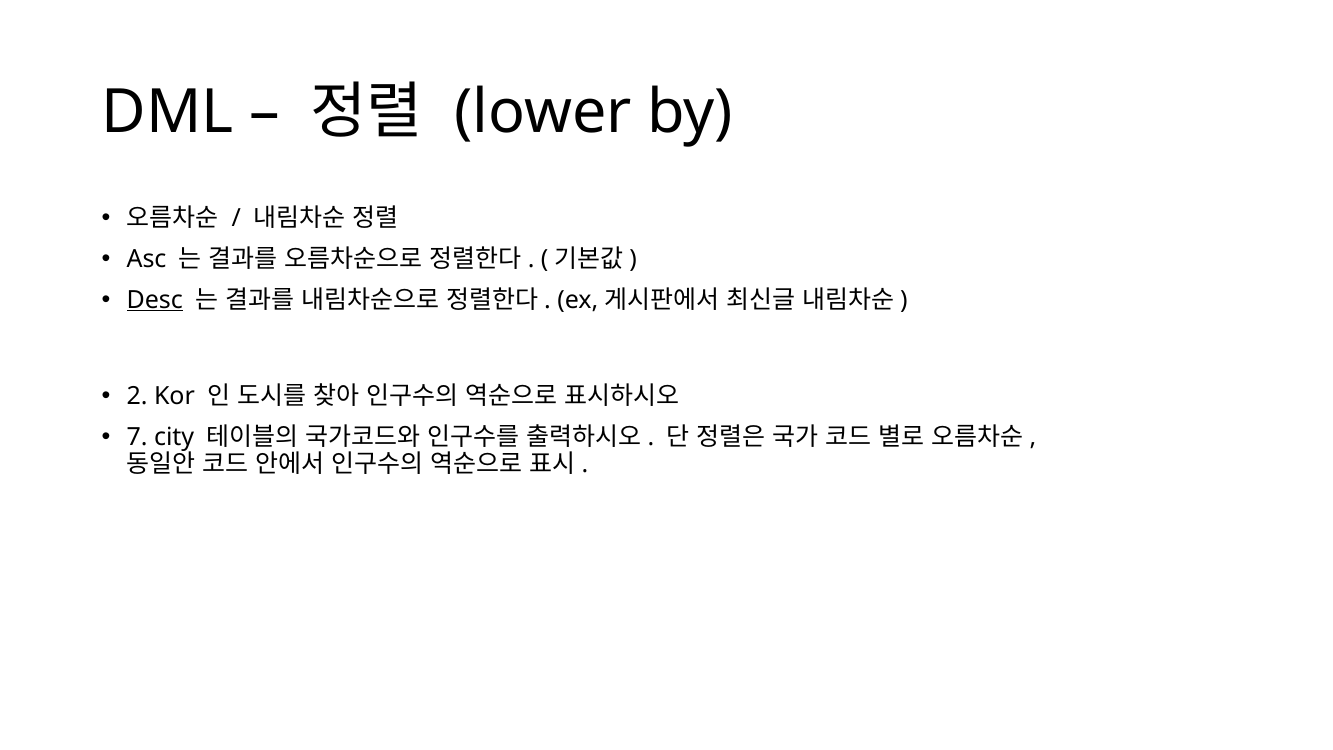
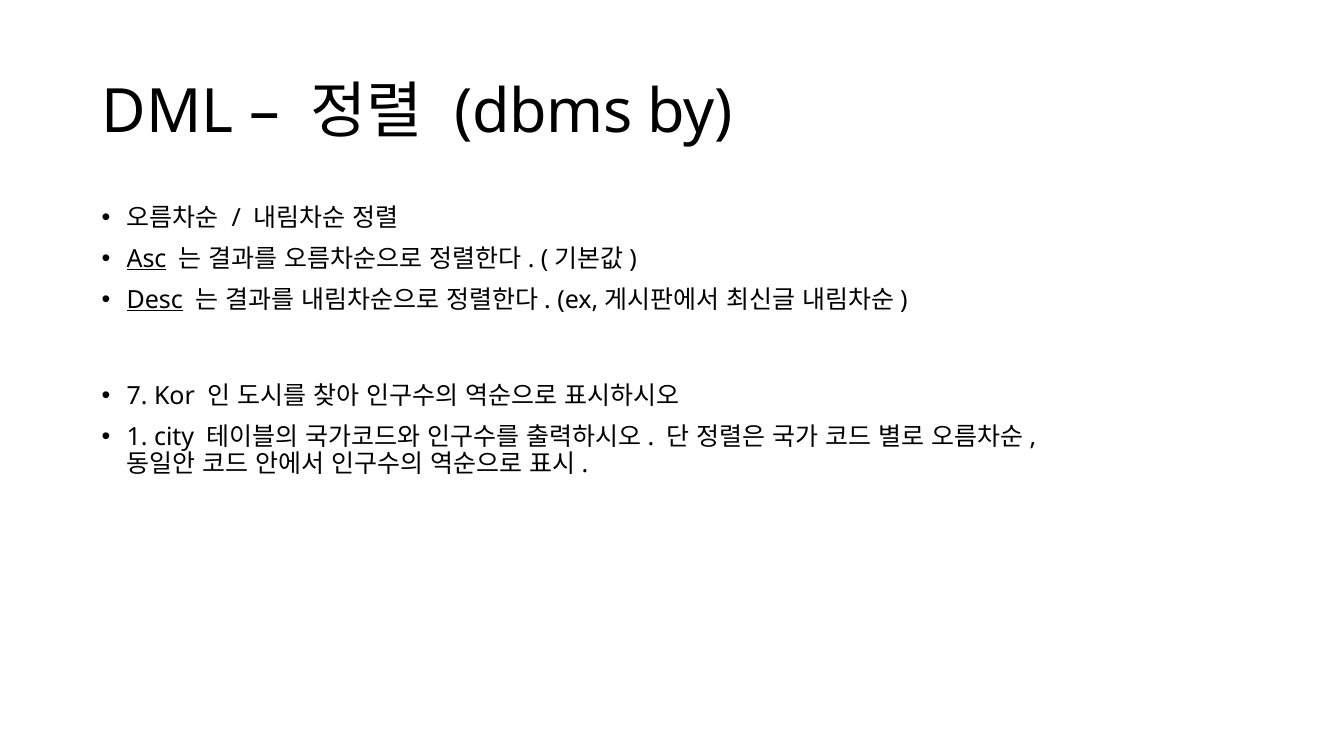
lower: lower -> dbms
Asc underline: none -> present
2: 2 -> 7
7: 7 -> 1
